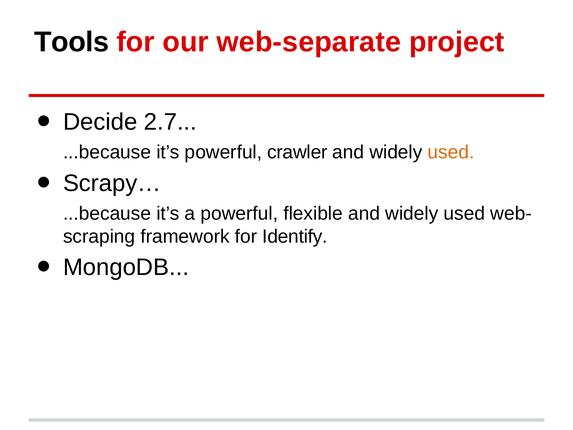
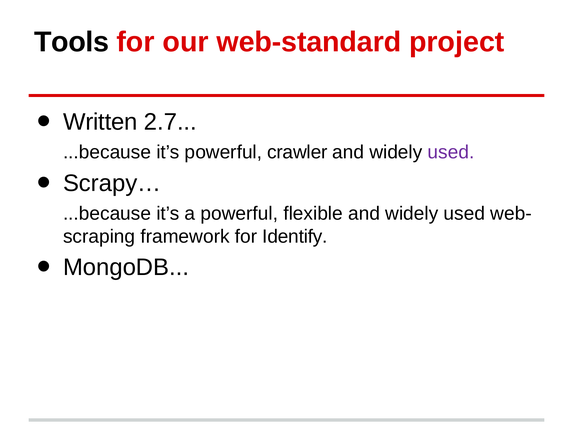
web-separate: web-separate -> web-standard
Decide: Decide -> Written
used at (451, 152) colour: orange -> purple
